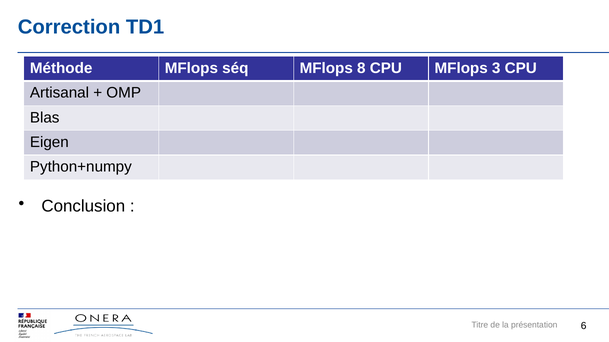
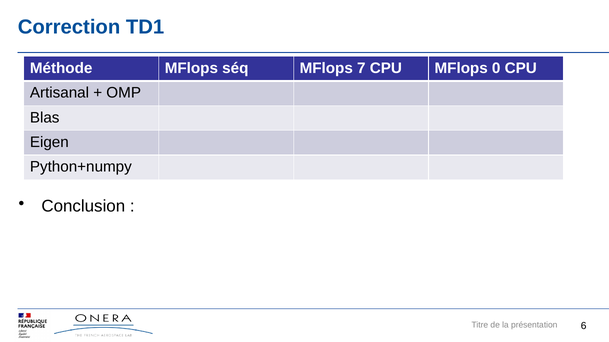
8: 8 -> 7
3: 3 -> 0
